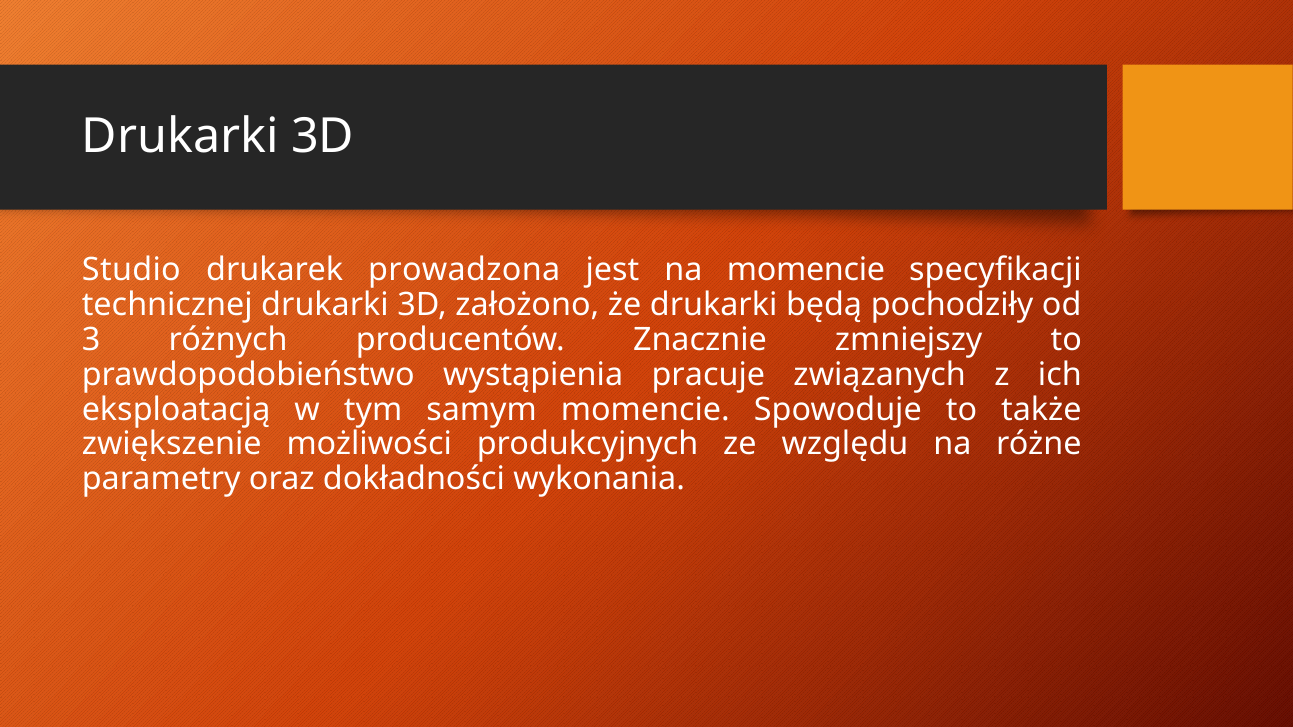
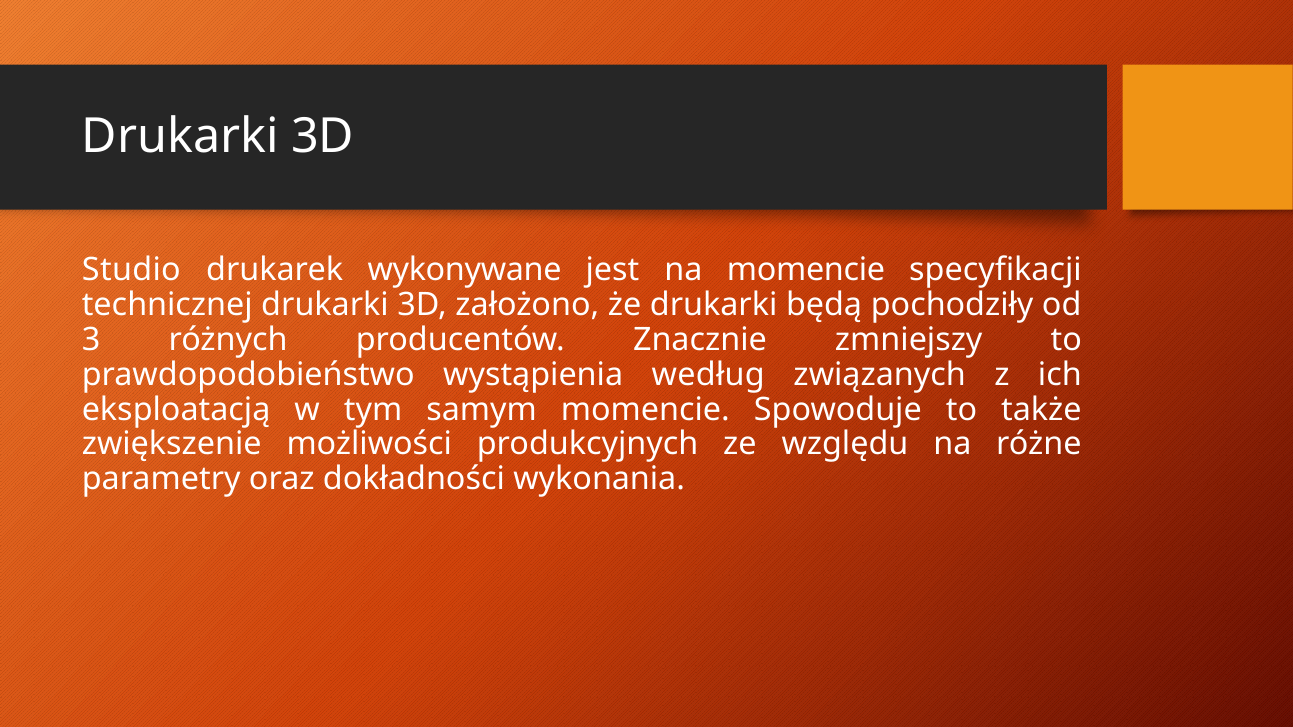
prowadzona: prowadzona -> wykonywane
pracuje: pracuje -> według
